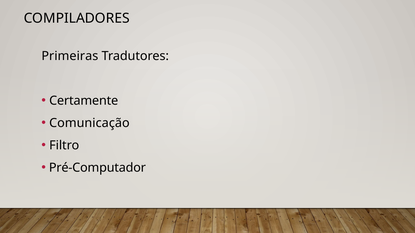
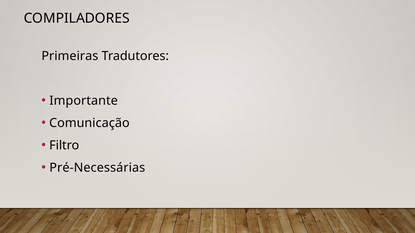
Certamente: Certamente -> Importante
Pré-Computador: Pré-Computador -> Pré-Necessárias
